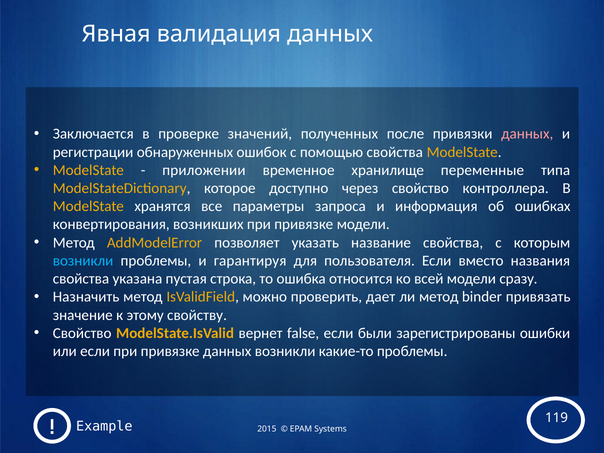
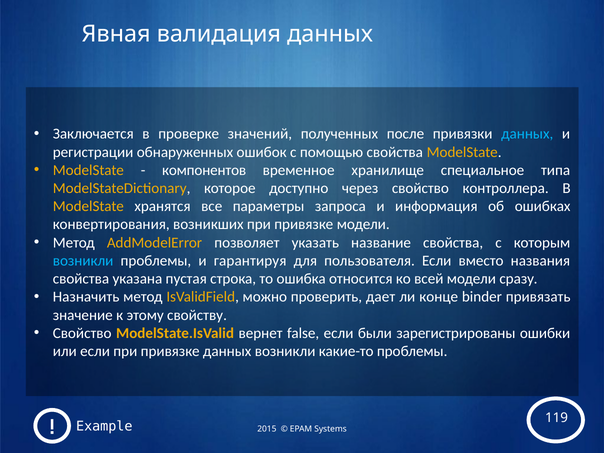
данных at (527, 134) colour: pink -> light blue
приложении: приложении -> компонентов
переменные: переменные -> специальное
ли метод: метод -> конце
